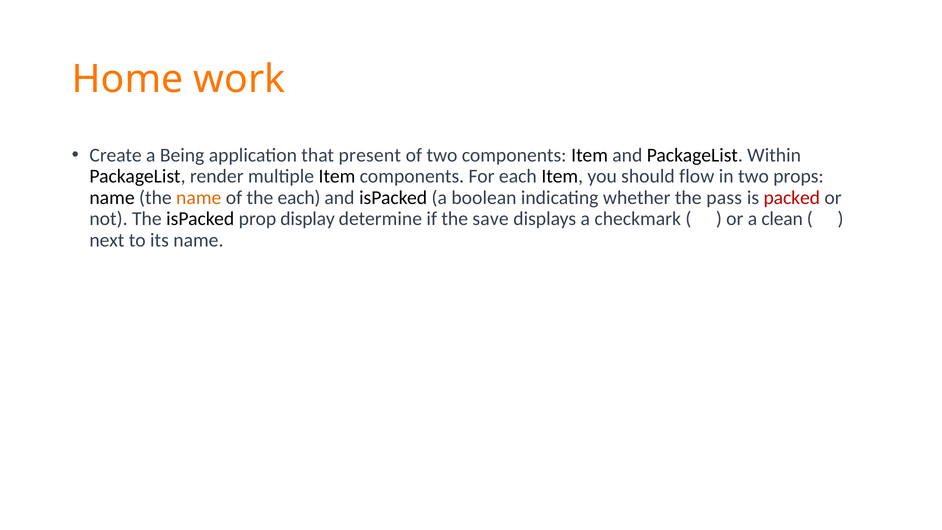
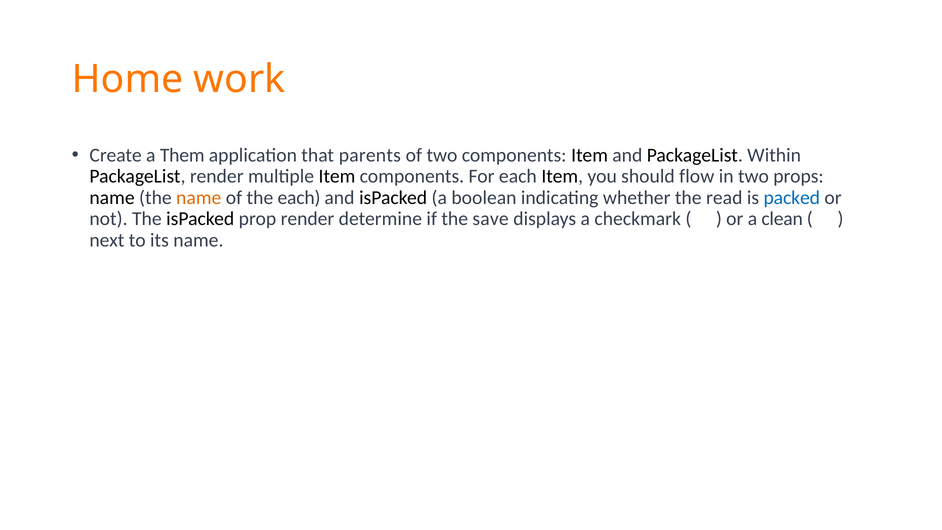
Being: Being -> Them
present: present -> parents
pass: pass -> read
packed colour: red -> blue
prop display: display -> render
